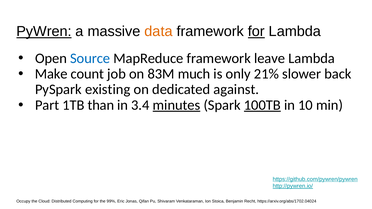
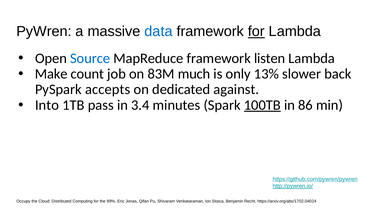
PyWren underline: present -> none
data colour: orange -> blue
leave: leave -> listen
21%: 21% -> 13%
existing: existing -> accepts
Part: Part -> Into
than: than -> pass
minutes underline: present -> none
10: 10 -> 86
